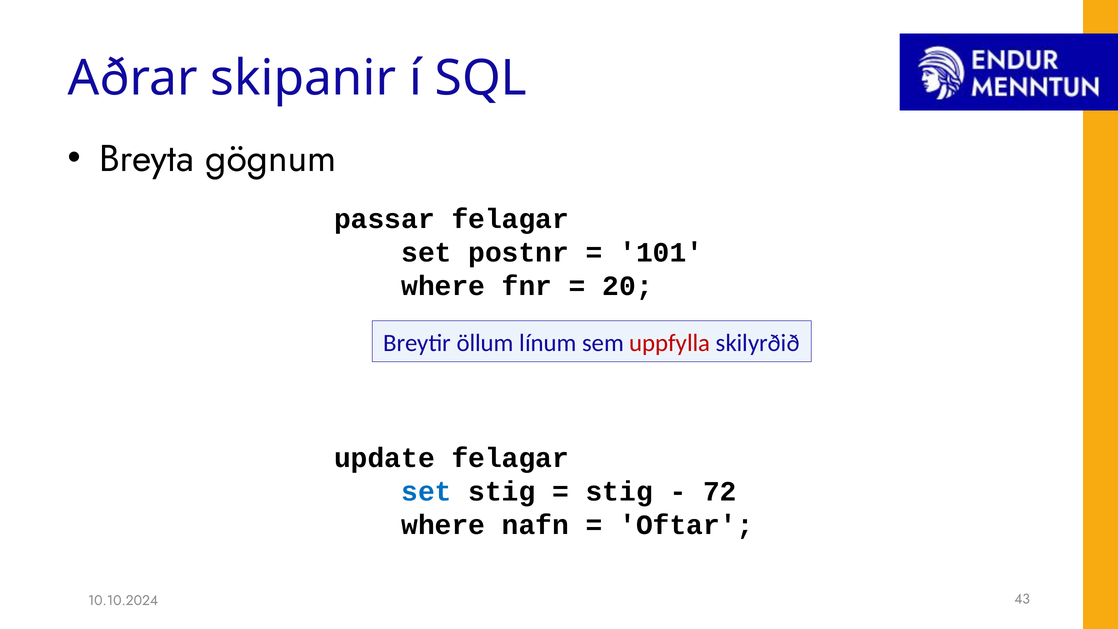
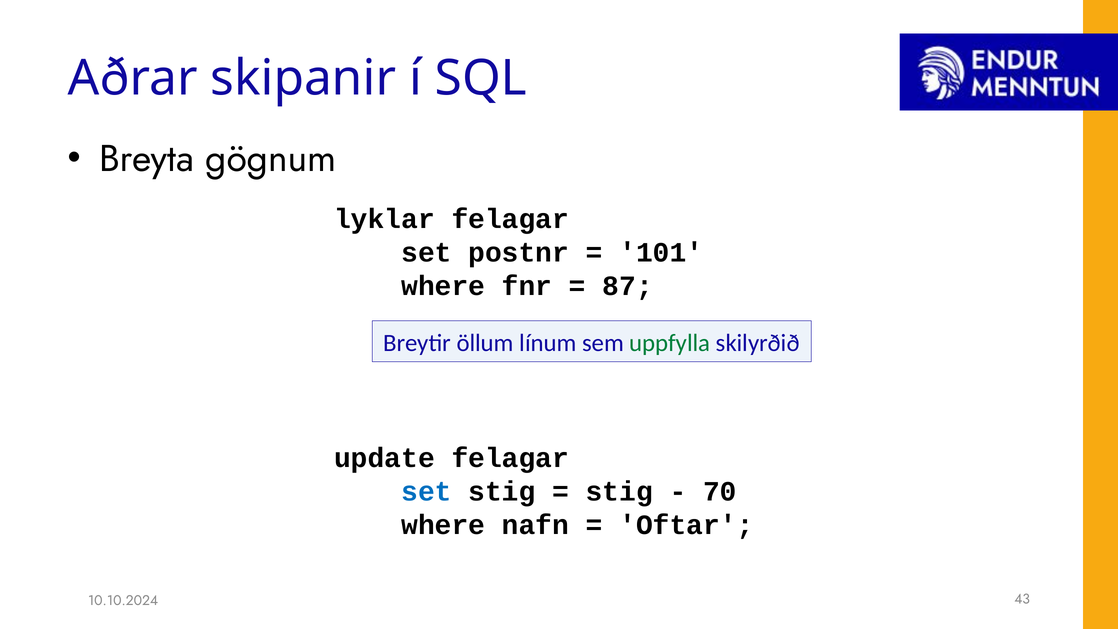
passar: passar -> lyklar
20: 20 -> 87
uppfylla colour: red -> green
72: 72 -> 70
